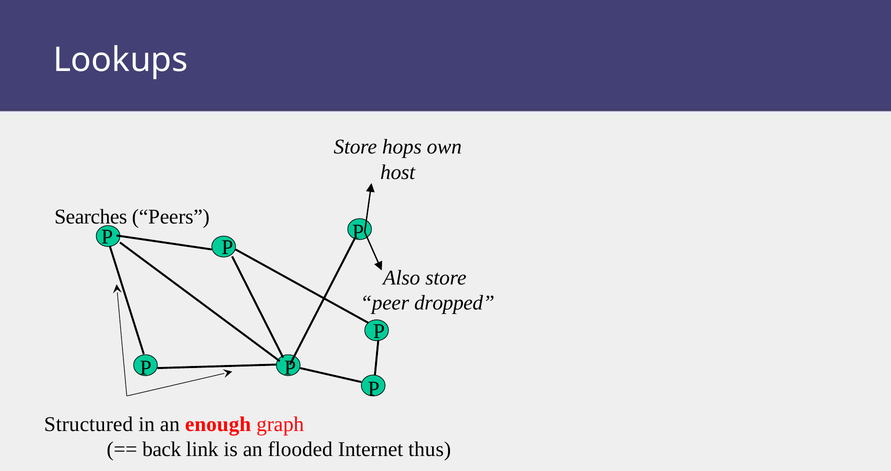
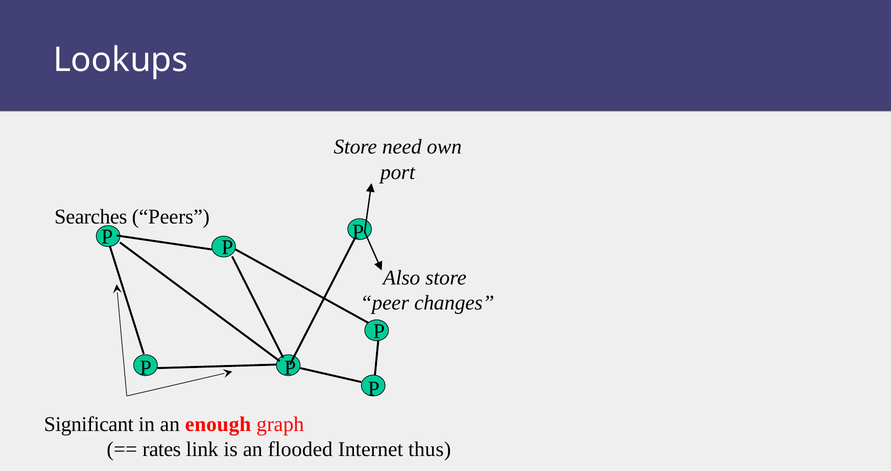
hops: hops -> need
host: host -> port
dropped: dropped -> changes
Structured: Structured -> Significant
back: back -> rates
